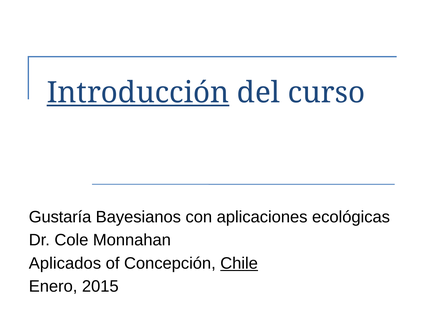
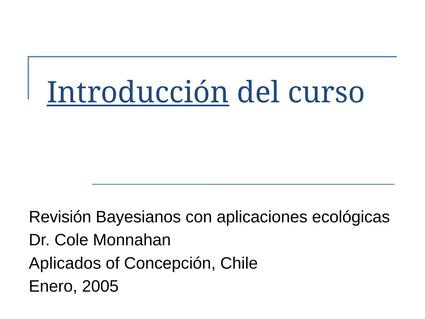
Gustaría: Gustaría -> Revisión
Chile underline: present -> none
2015: 2015 -> 2005
